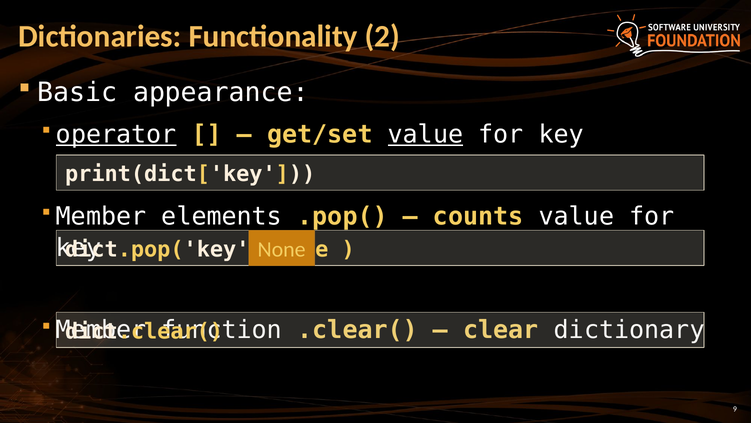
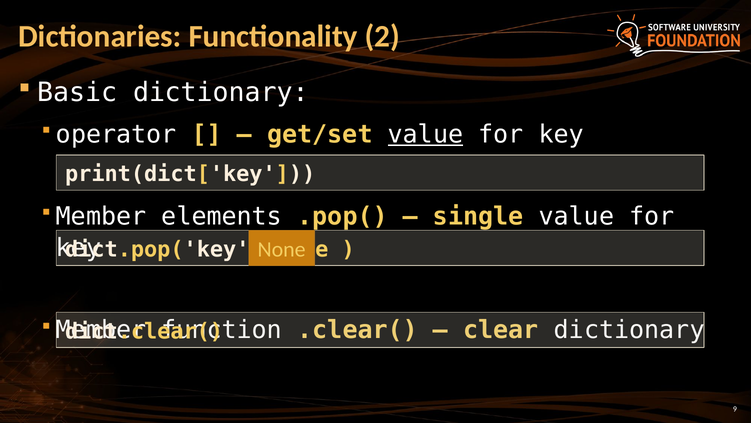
Basic appearance: appearance -> dictionary
operator underline: present -> none
counts: counts -> single
